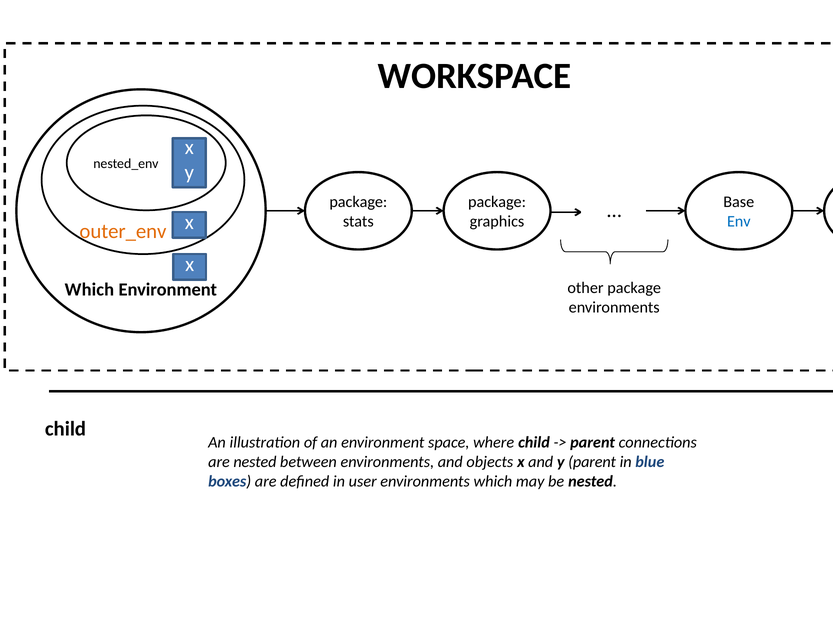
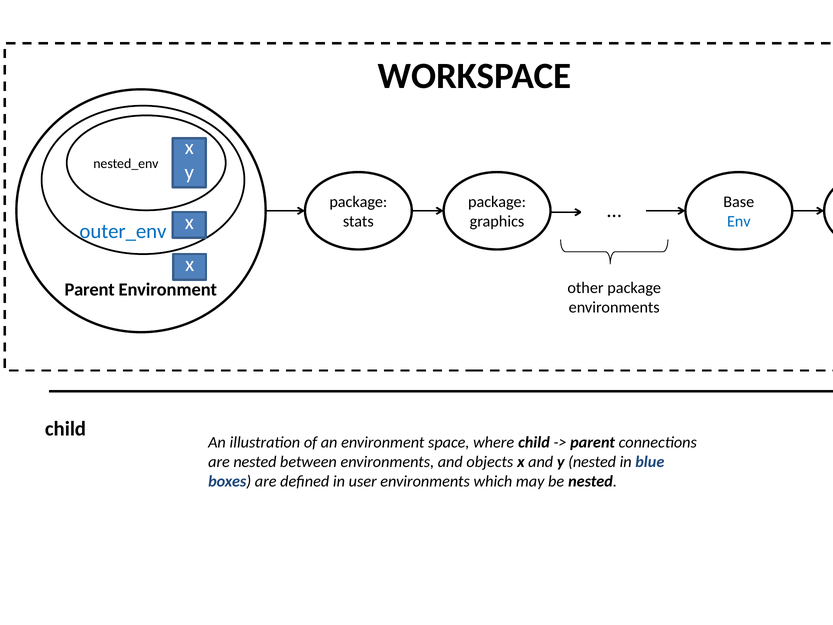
outer_env colour: orange -> blue
Which at (89, 290): Which -> Parent
y parent: parent -> nested
